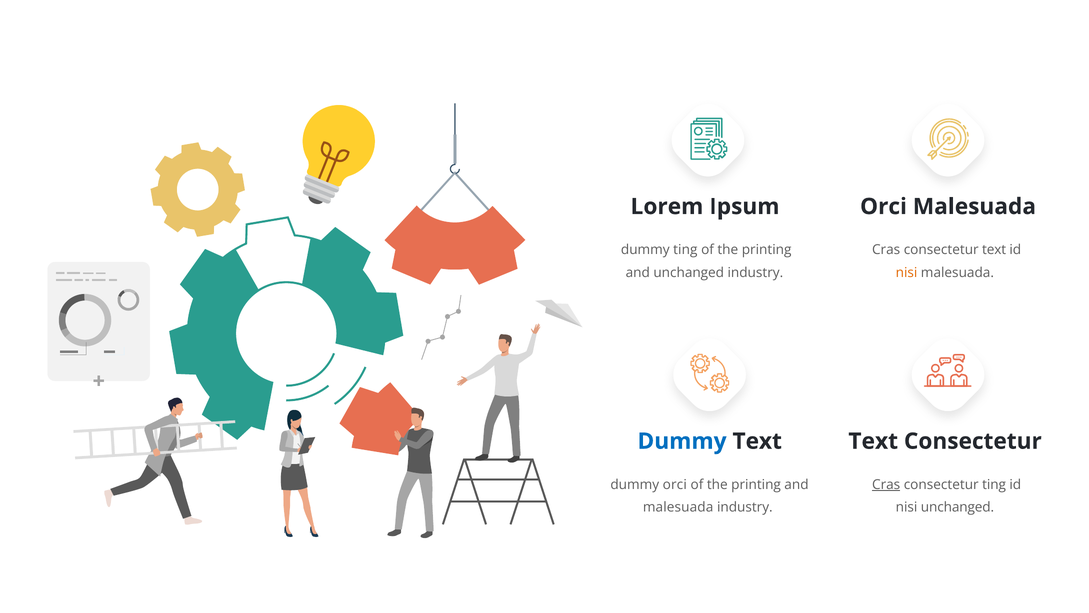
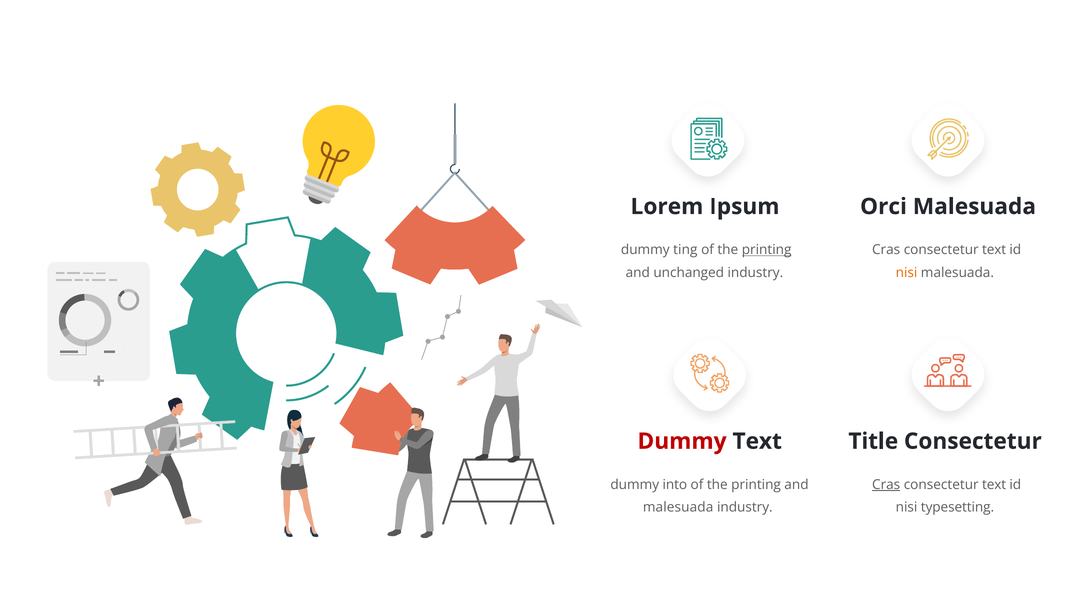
printing at (767, 250) underline: none -> present
Dummy at (682, 441) colour: blue -> red
Text at (873, 441): Text -> Title
dummy orci: orci -> into
ting at (994, 484): ting -> text
nisi unchanged: unchanged -> typesetting
